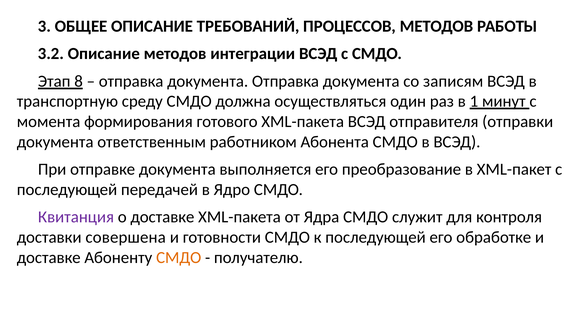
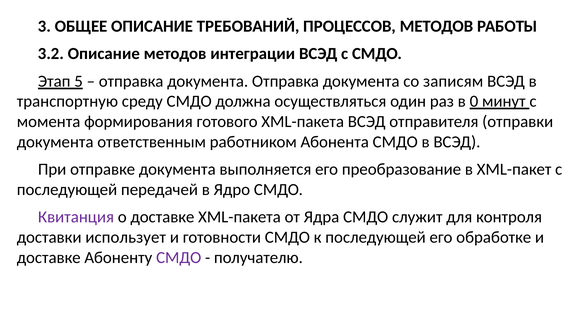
8: 8 -> 5
1: 1 -> 0
совершена: совершена -> использует
СМДО at (179, 258) colour: orange -> purple
